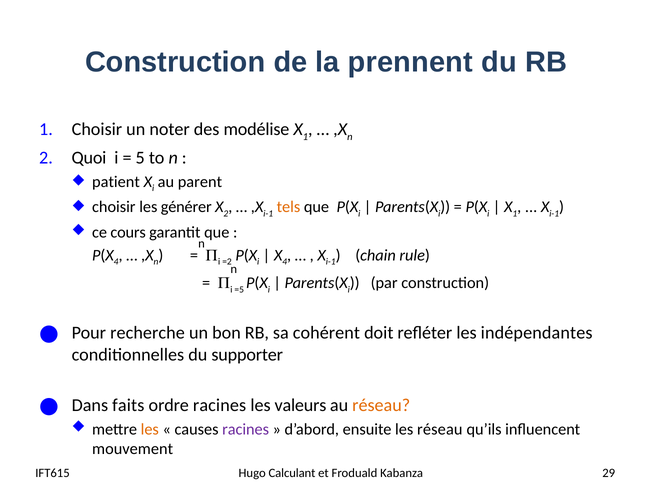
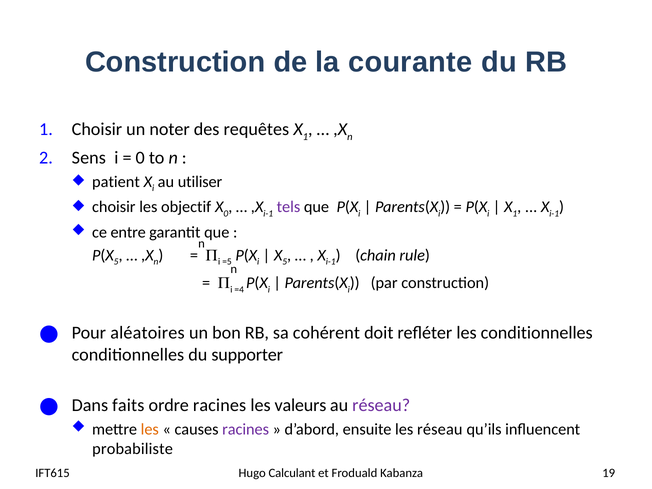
prennent: prennent -> courante
modélise: modélise -> requêtes
Quoi: Quoi -> Sens
5 at (140, 158): 5 -> 0
parent: parent -> utiliser
générer: générer -> objectif
2 at (226, 213): 2 -> 0
tels colour: orange -> purple
cours: cours -> entre
4 at (116, 262): 4 -> 5
=2: =2 -> =5
4 at (285, 262): 4 -> 5
=5: =5 -> =4
recherche: recherche -> aléatoires
les indépendantes: indépendantes -> conditionnelles
réseau at (381, 405) colour: orange -> purple
mouvement: mouvement -> probabiliste
29: 29 -> 19
